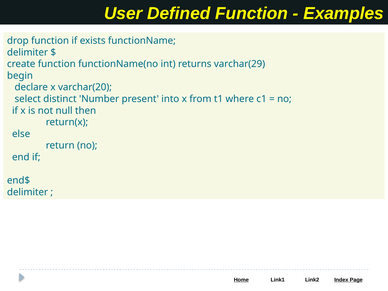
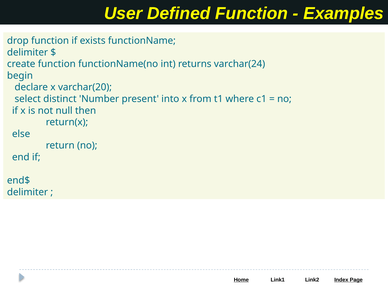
varchar(29: varchar(29 -> varchar(24
